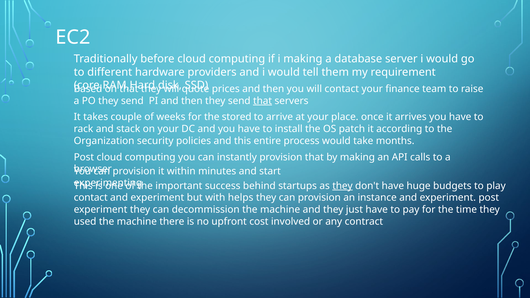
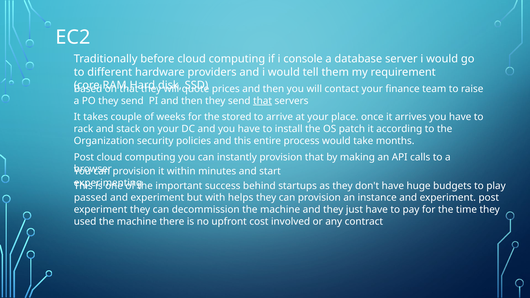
i making: making -> console
they at (342, 186) underline: present -> none
contact at (91, 198): contact -> passed
